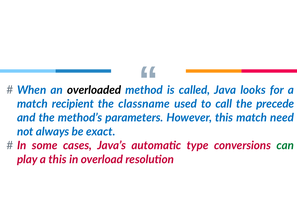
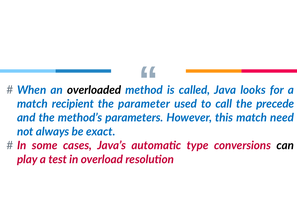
classname: classname -> parameter
can colour: green -> black
a this: this -> test
